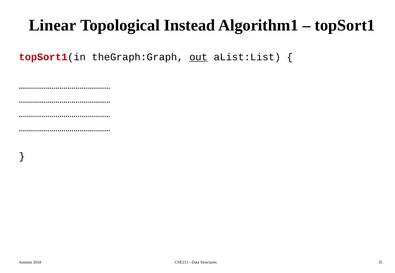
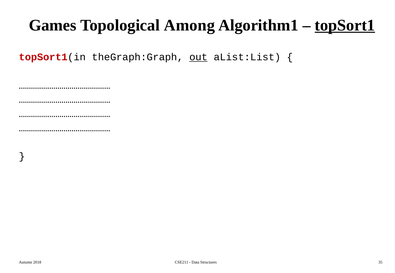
Linear: Linear -> Games
Instead: Instead -> Among
topSort1 underline: none -> present
